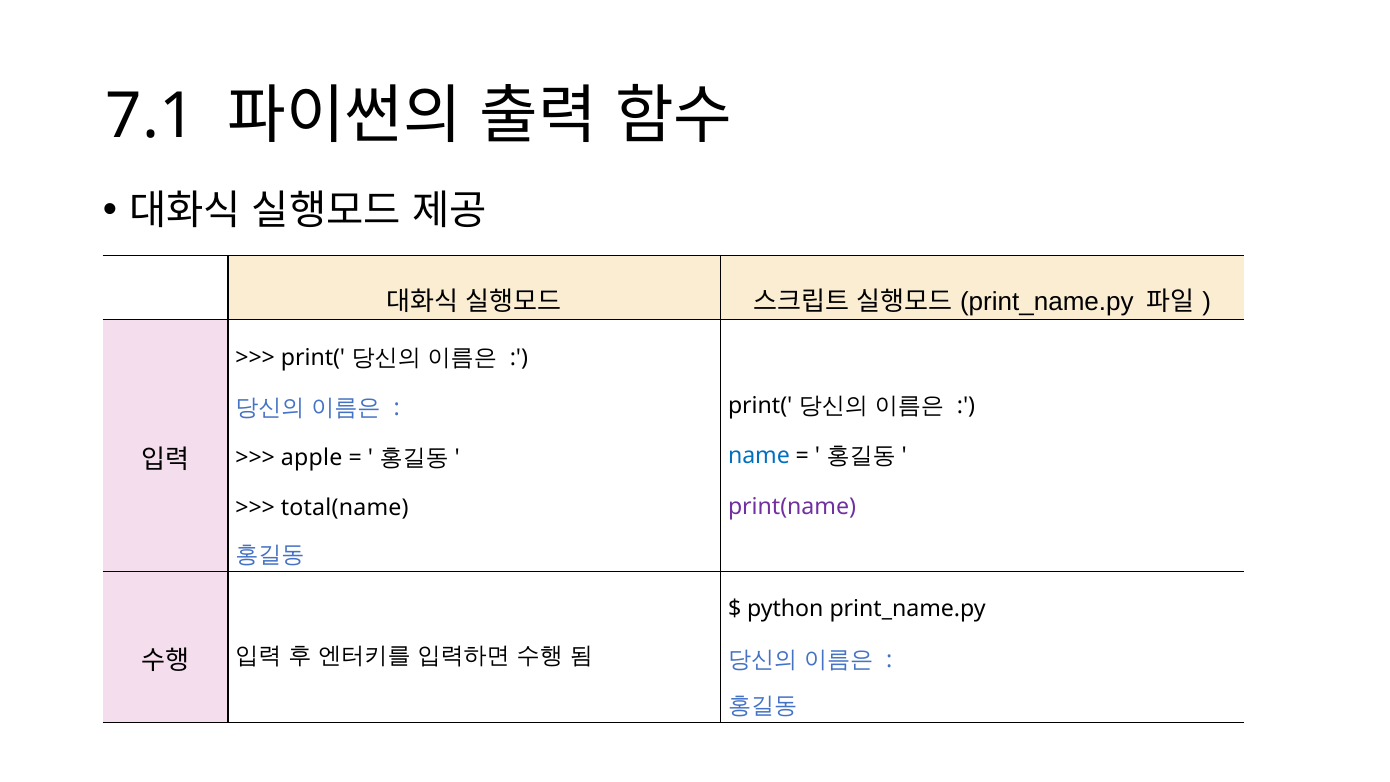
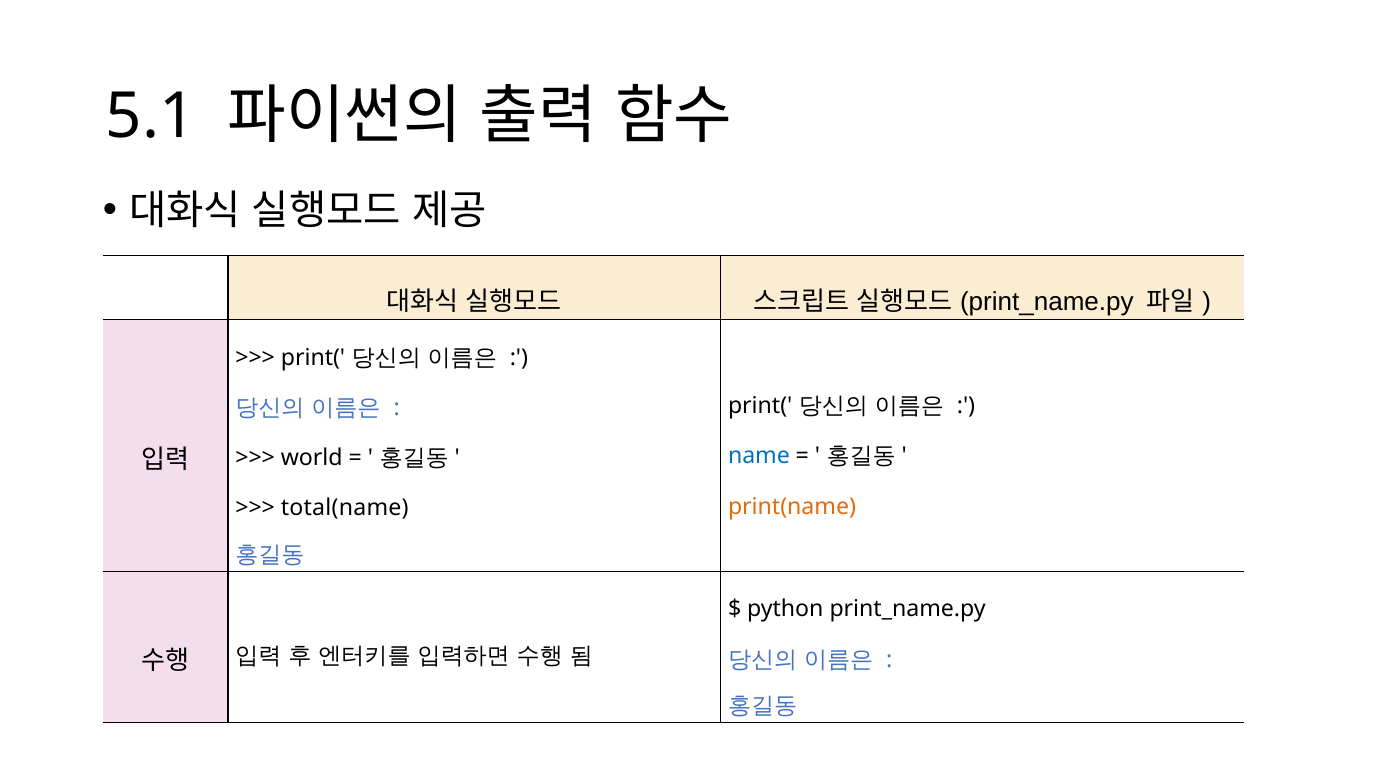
7.1: 7.1 -> 5.1
apple: apple -> world
print(name colour: purple -> orange
